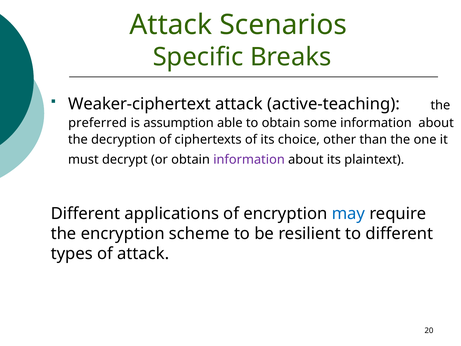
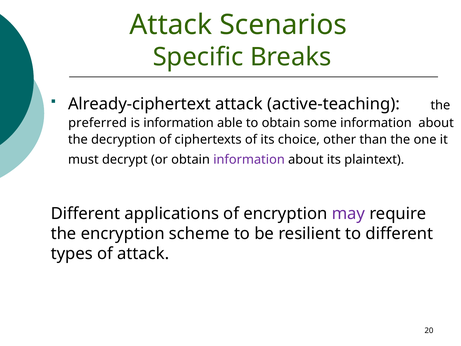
Weaker-ciphertext: Weaker-ciphertext -> Already-ciphertext
is assumption: assumption -> information
may colour: blue -> purple
